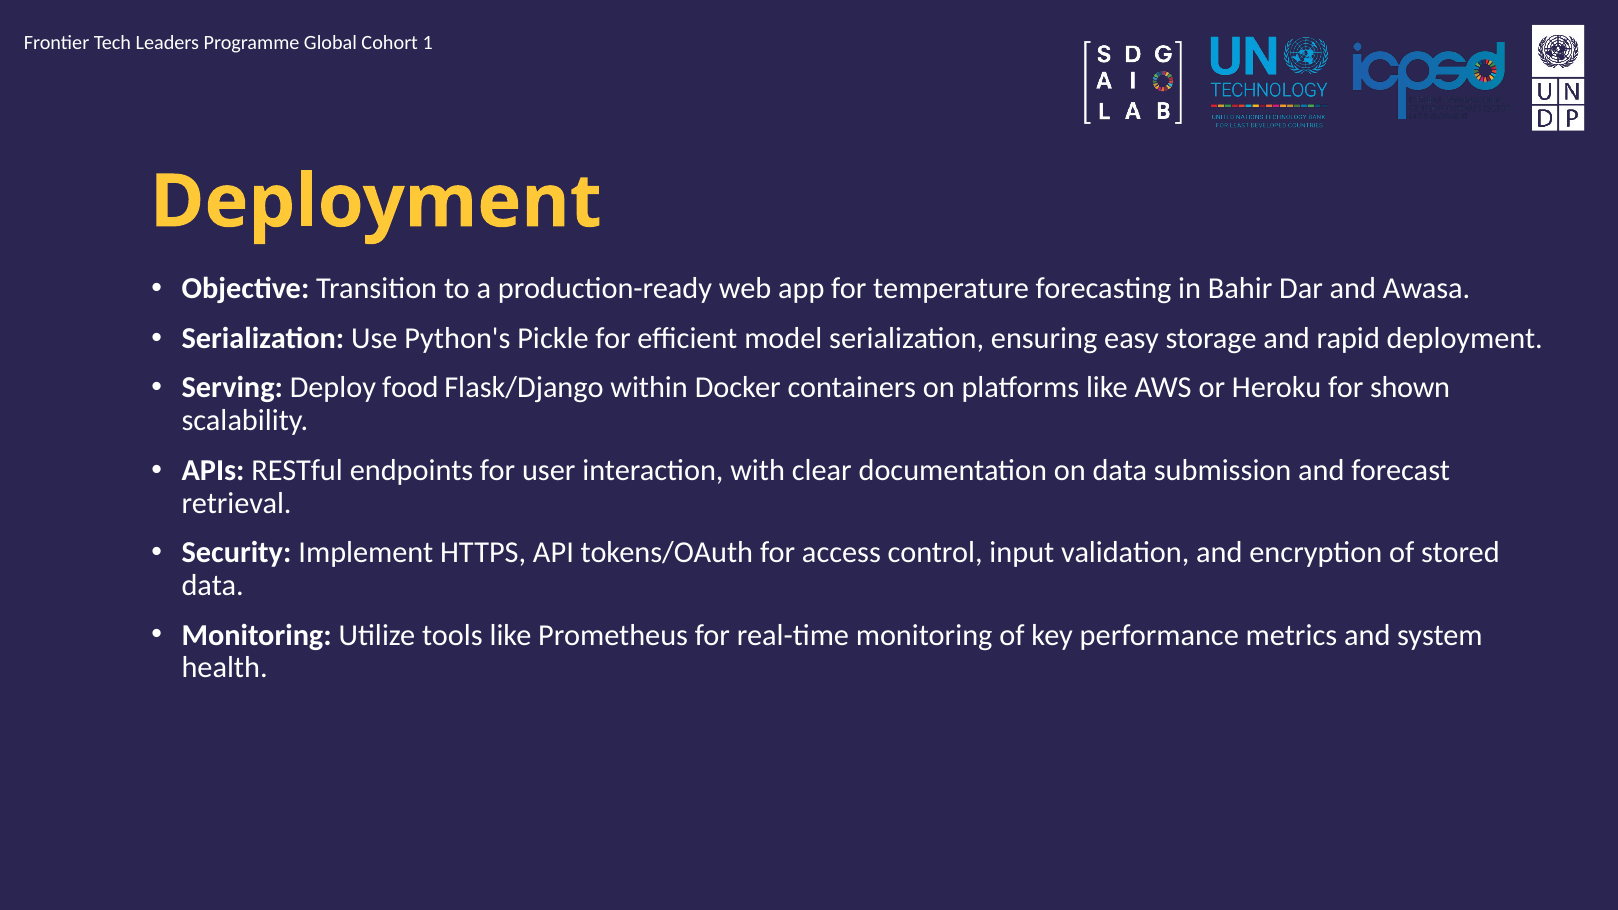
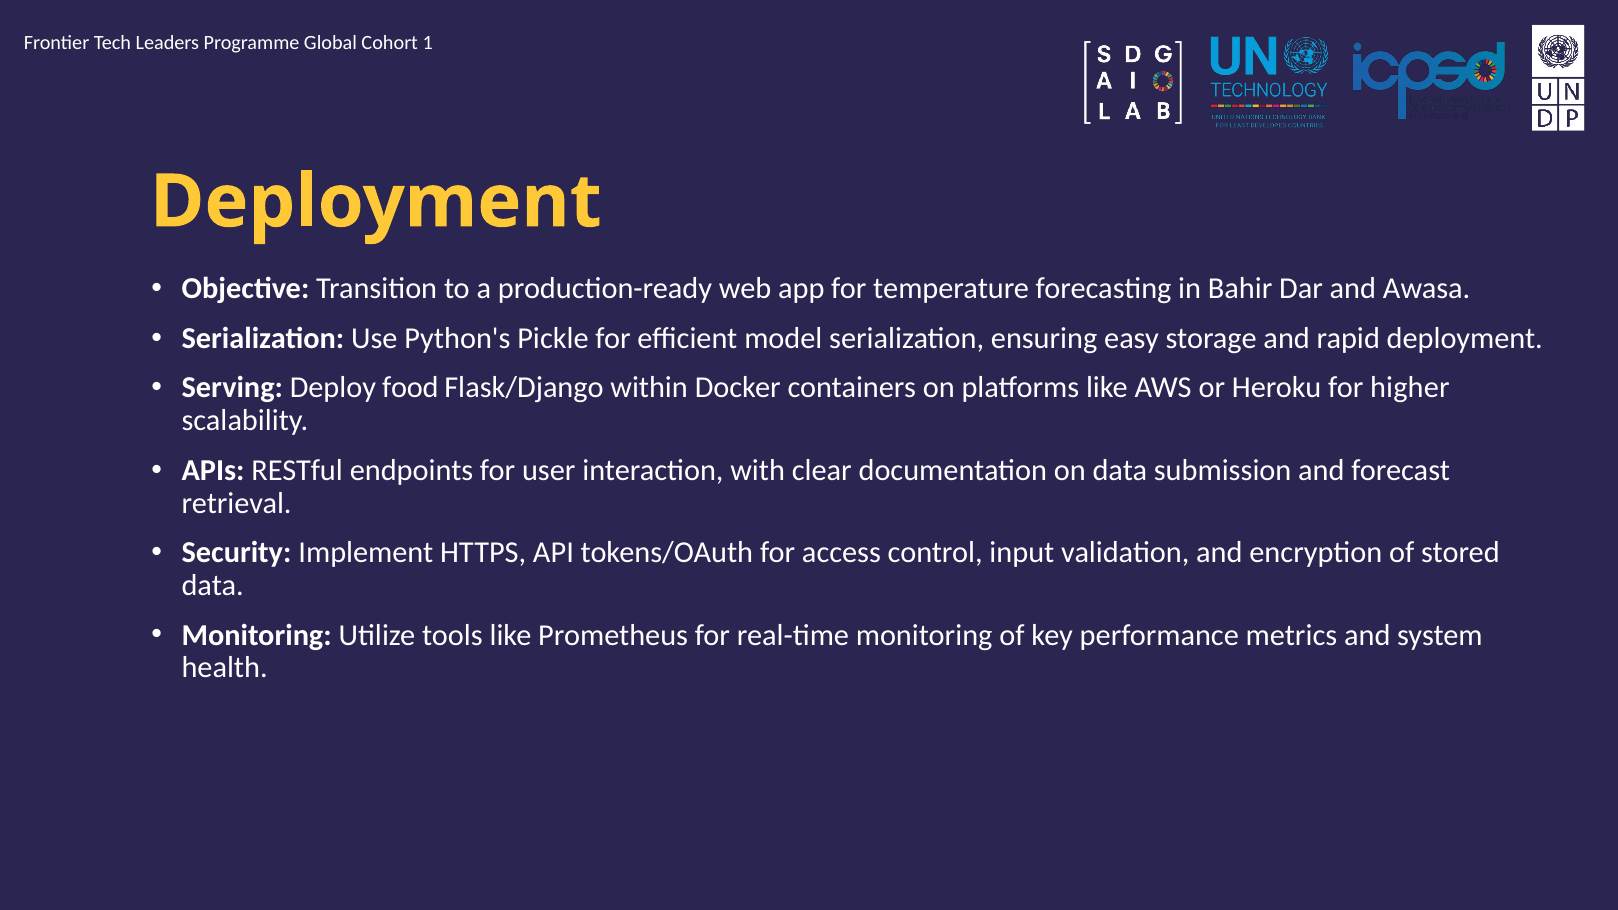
shown: shown -> higher
